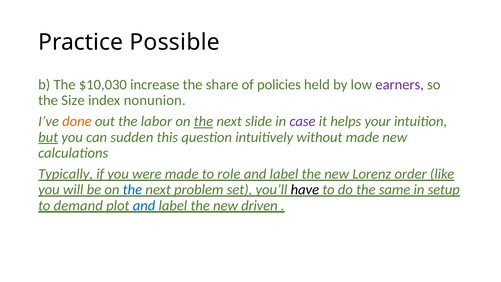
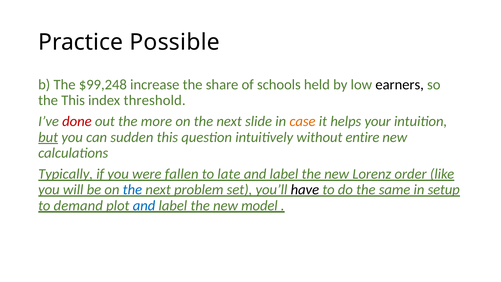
$10,030: $10,030 -> $99,248
policies: policies -> schools
earners colour: purple -> black
the Size: Size -> This
nonunion: nonunion -> threshold
done colour: orange -> red
labor: labor -> more
the at (203, 121) underline: present -> none
case colour: purple -> orange
without made: made -> entire
were made: made -> fallen
role: role -> late
driven: driven -> model
